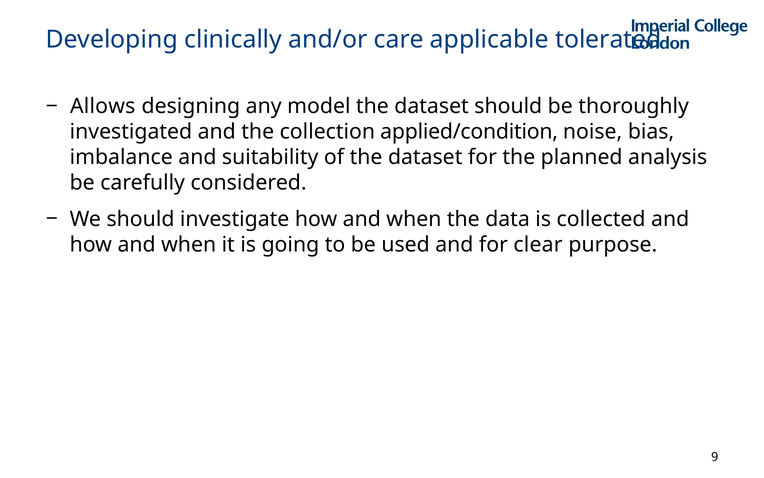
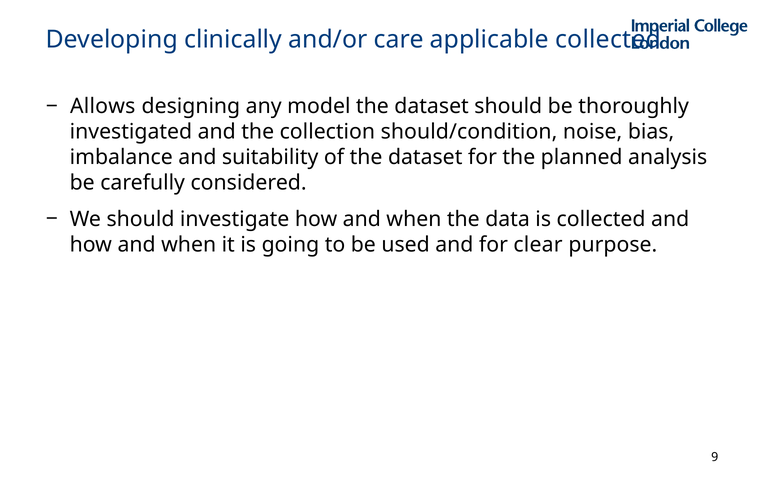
applicable tolerated: tolerated -> collected
applied/condition: applied/condition -> should/condition
